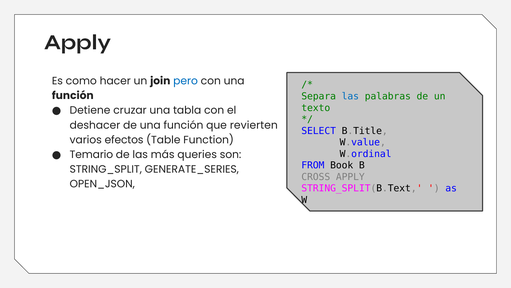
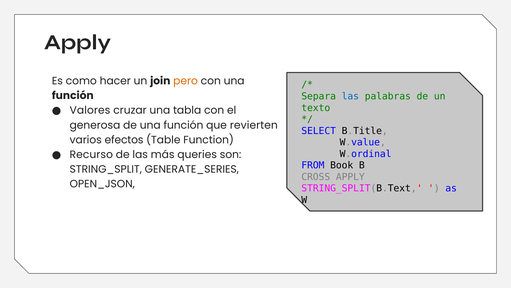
pero colour: blue -> orange
Detiene: Detiene -> Valores
deshacer: deshacer -> generosa
Temario: Temario -> Recurso
